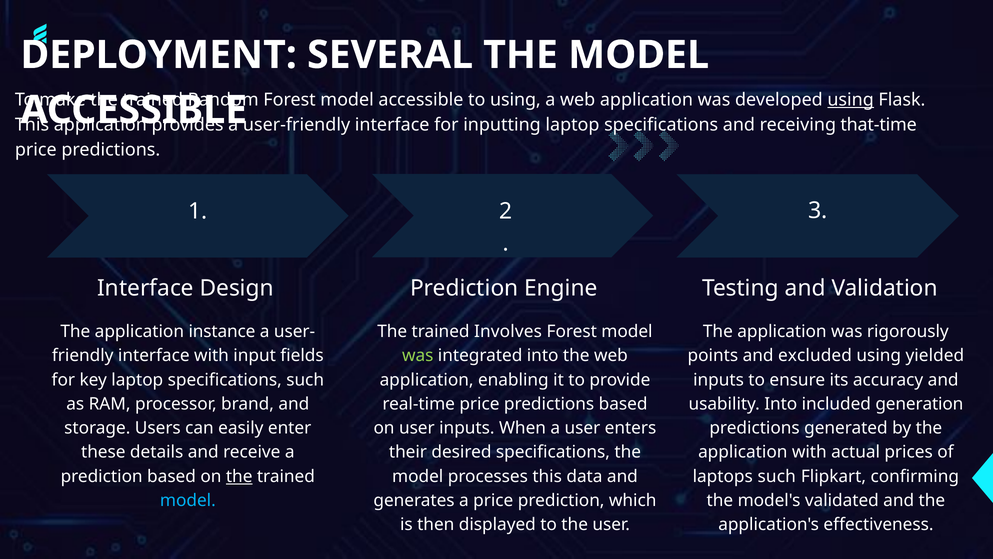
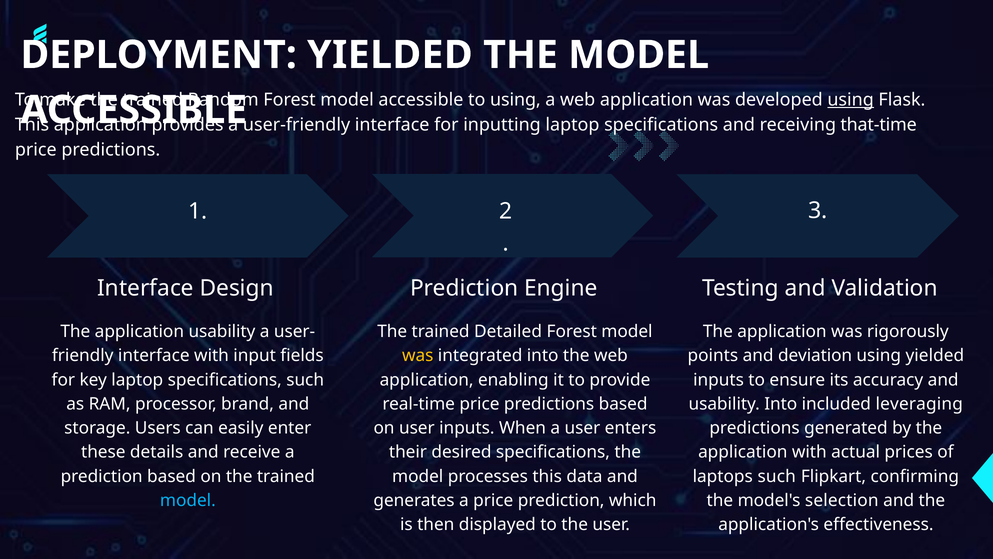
DEPLOYMENT SEVERAL: SEVERAL -> YIELDED
application instance: instance -> usability
Involves: Involves -> Detailed
was at (418, 355) colour: light green -> yellow
excluded: excluded -> deviation
generation: generation -> leveraging
the at (239, 476) underline: present -> none
validated: validated -> selection
